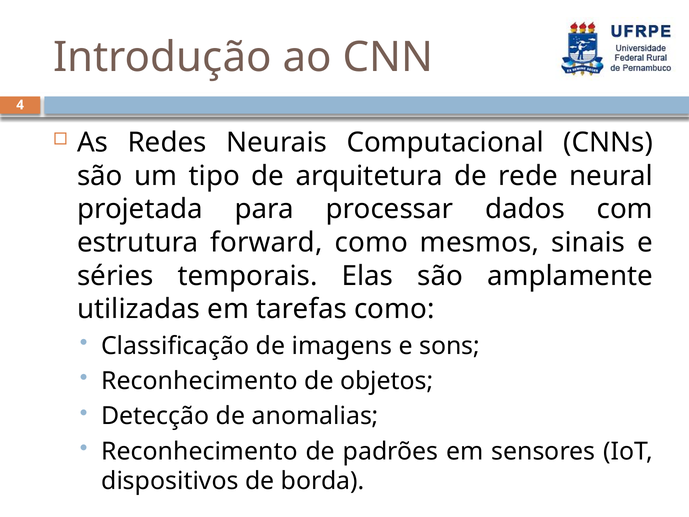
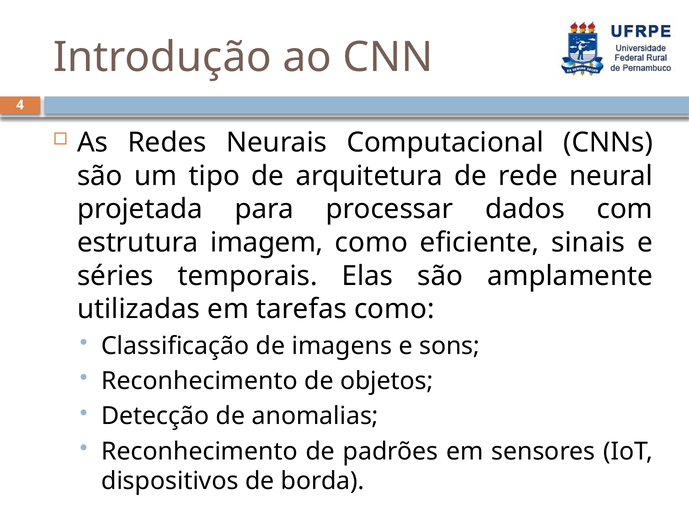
forward: forward -> imagem
mesmos: mesmos -> eficiente
